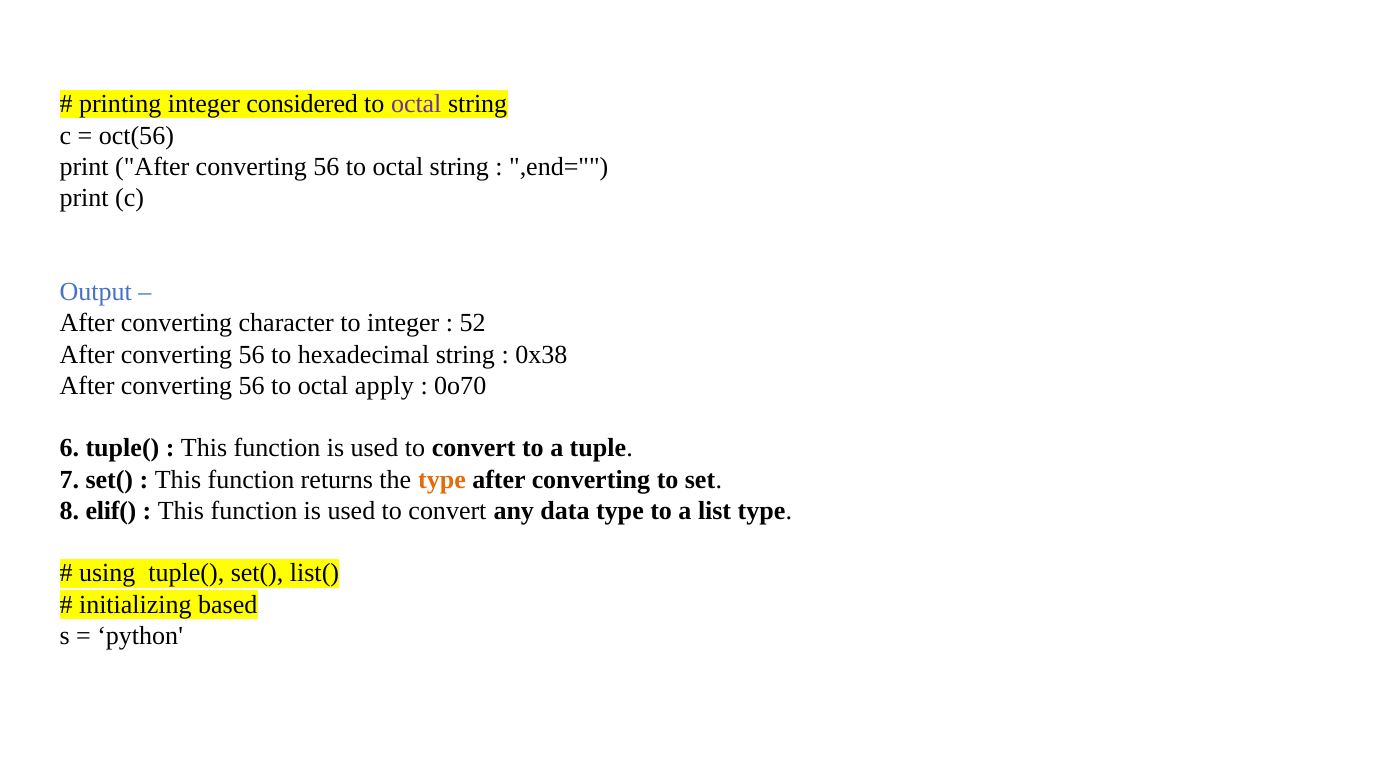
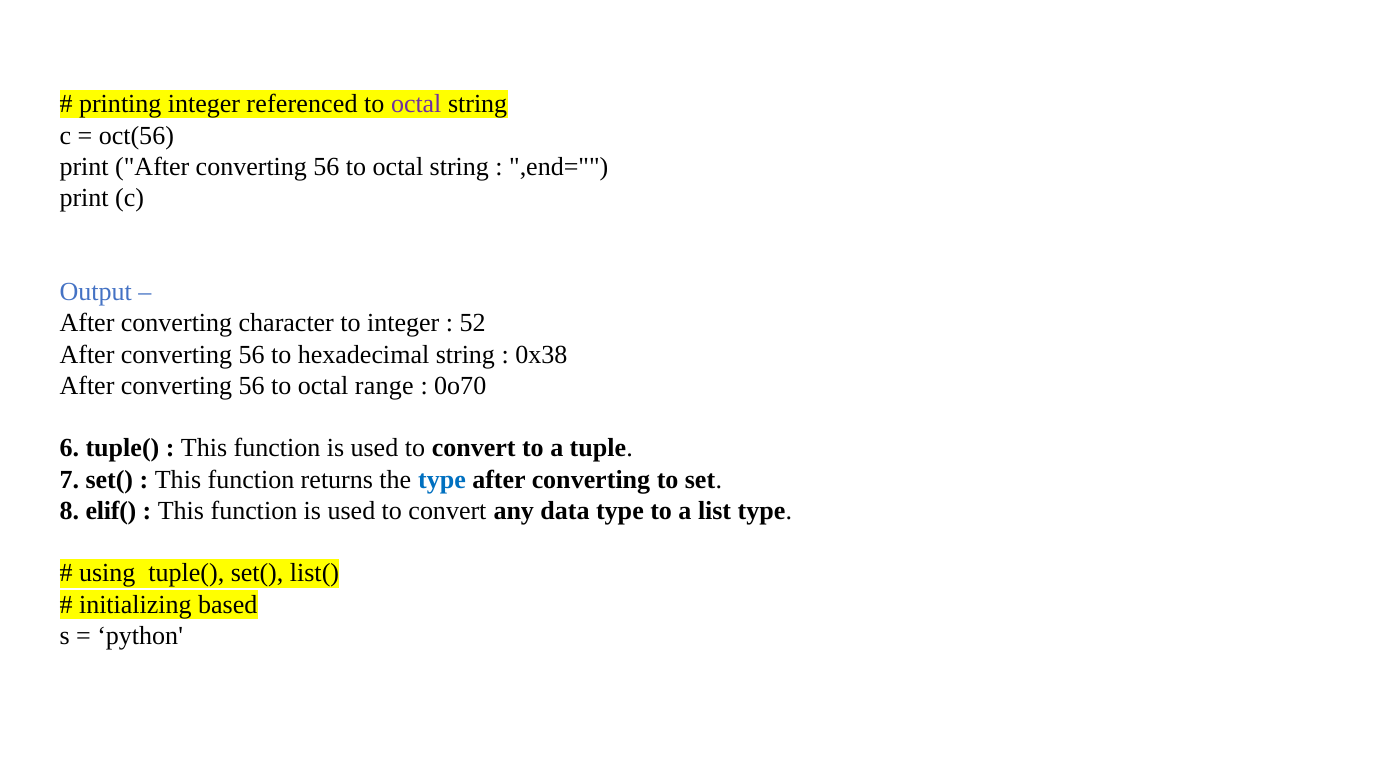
considered: considered -> referenced
apply: apply -> range
type at (442, 479) colour: orange -> blue
